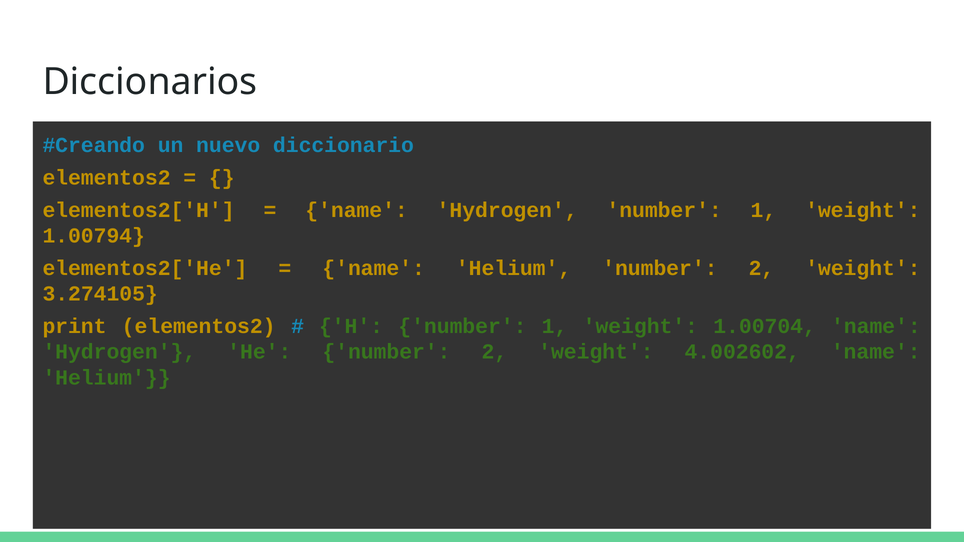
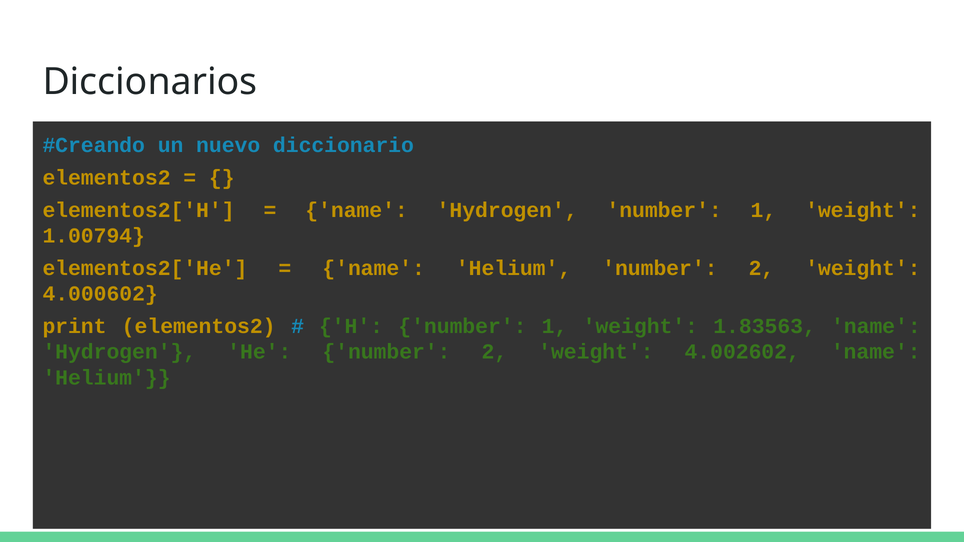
3.274105: 3.274105 -> 4.000602
1.00704: 1.00704 -> 1.83563
